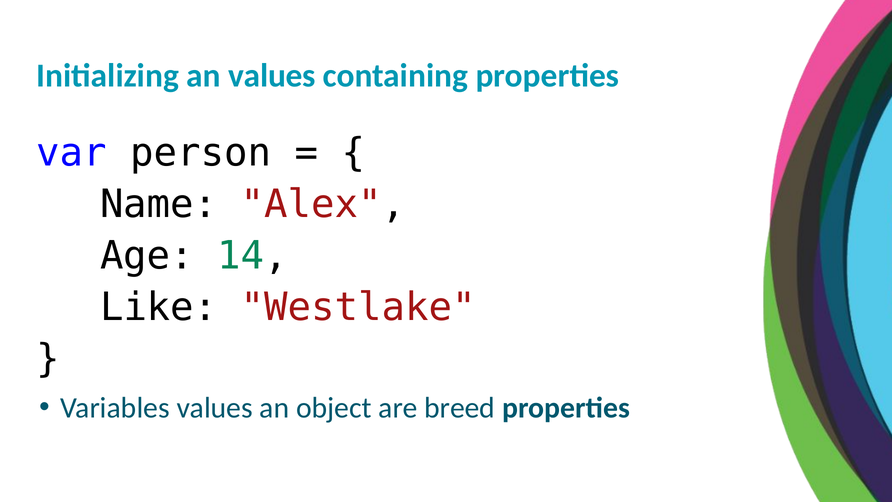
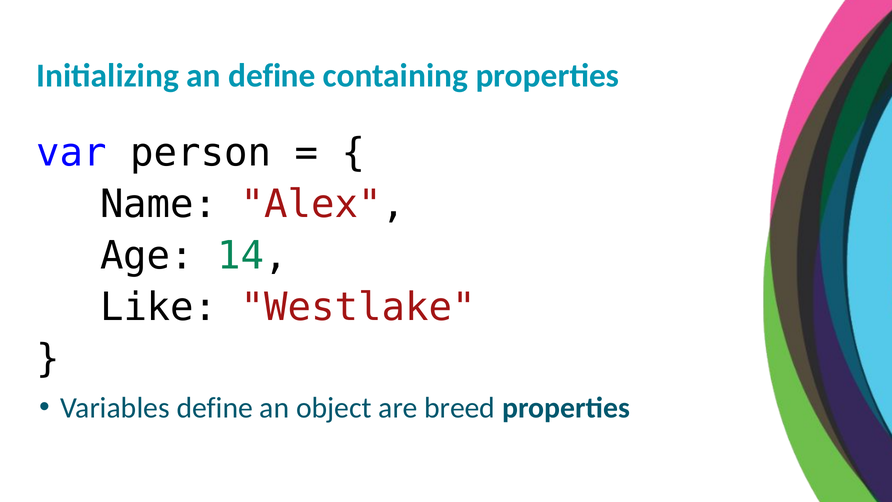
an values: values -> define
Variables values: values -> define
